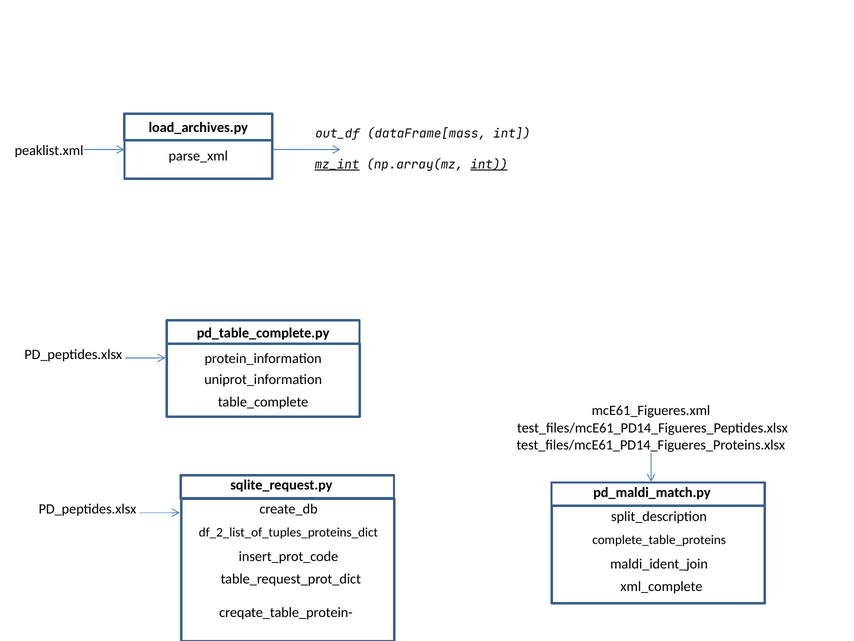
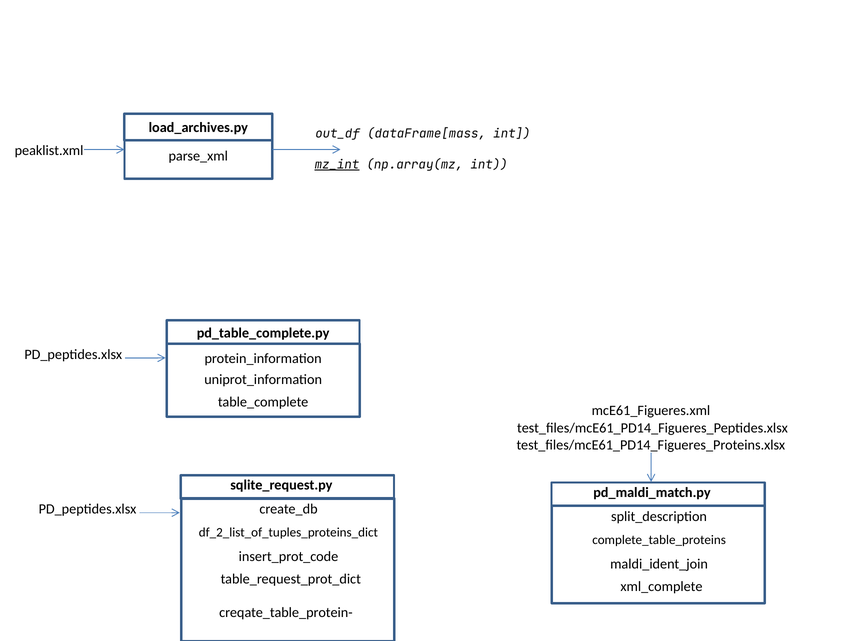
int at (489, 164) underline: present -> none
